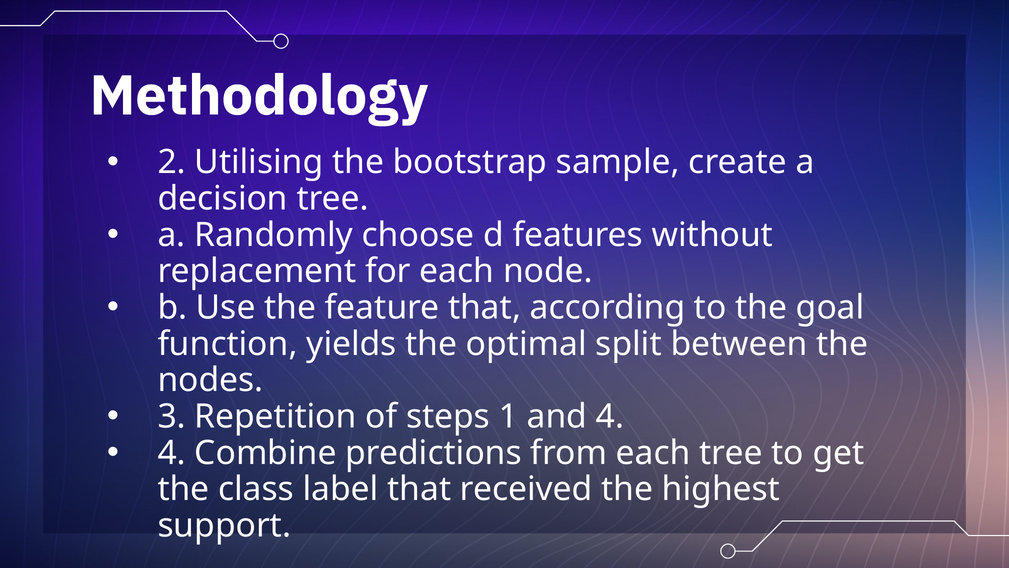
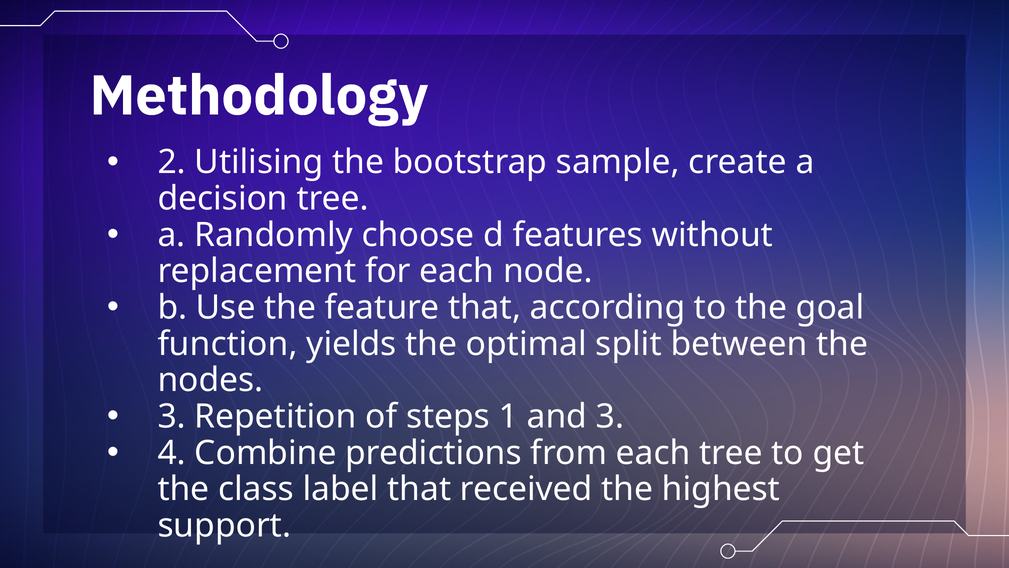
and 4: 4 -> 3
